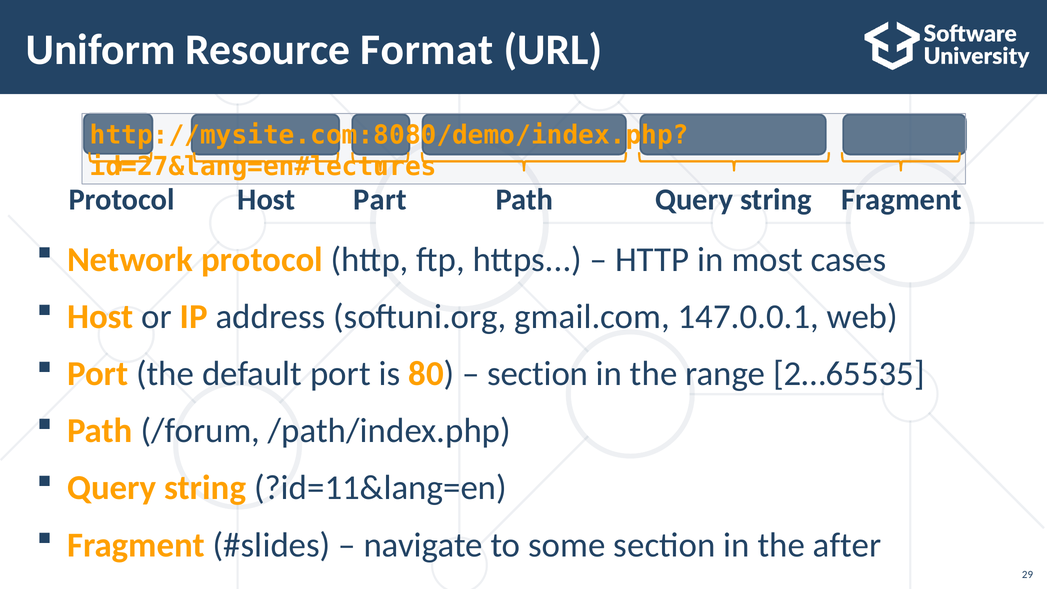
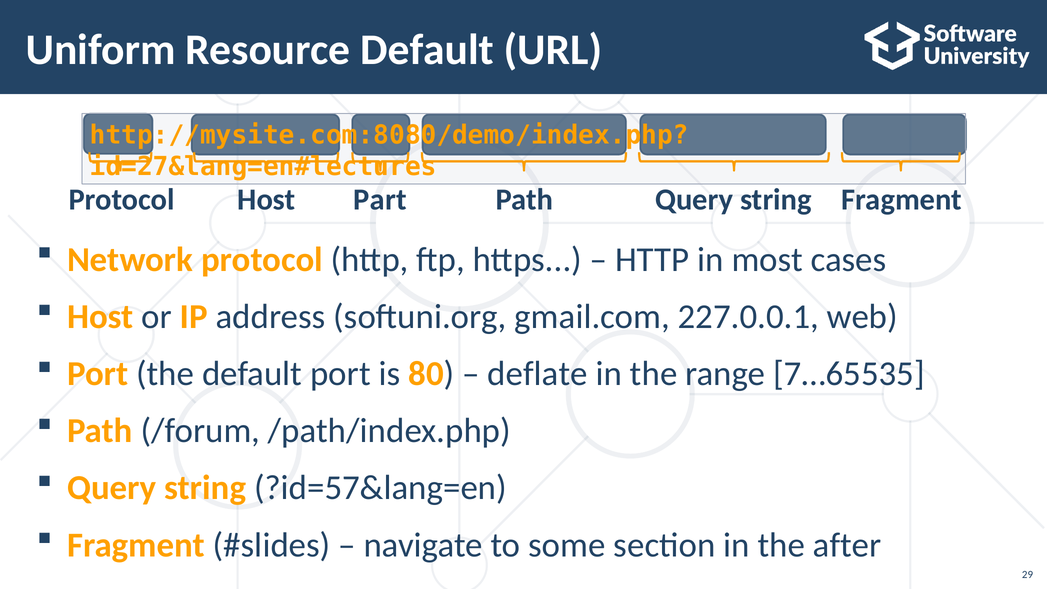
Resource Format: Format -> Default
147.0.0.1: 147.0.0.1 -> 227.0.0.1
section at (538, 374): section -> deflate
2…65535: 2…65535 -> 7…65535
?id=11&lang=en: ?id=11&lang=en -> ?id=57&lang=en
